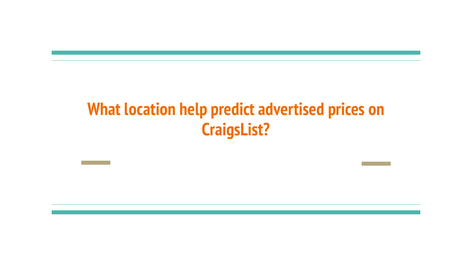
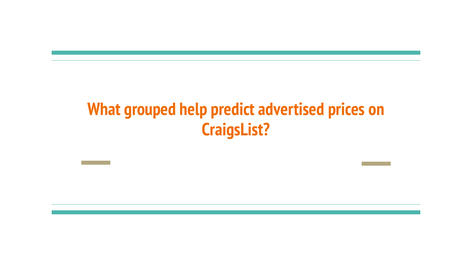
location: location -> grouped
